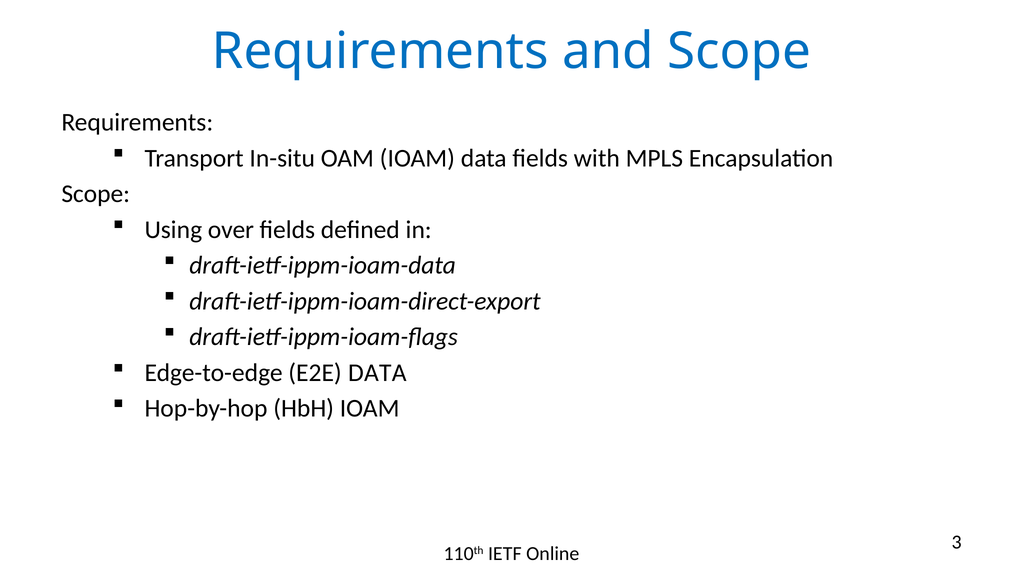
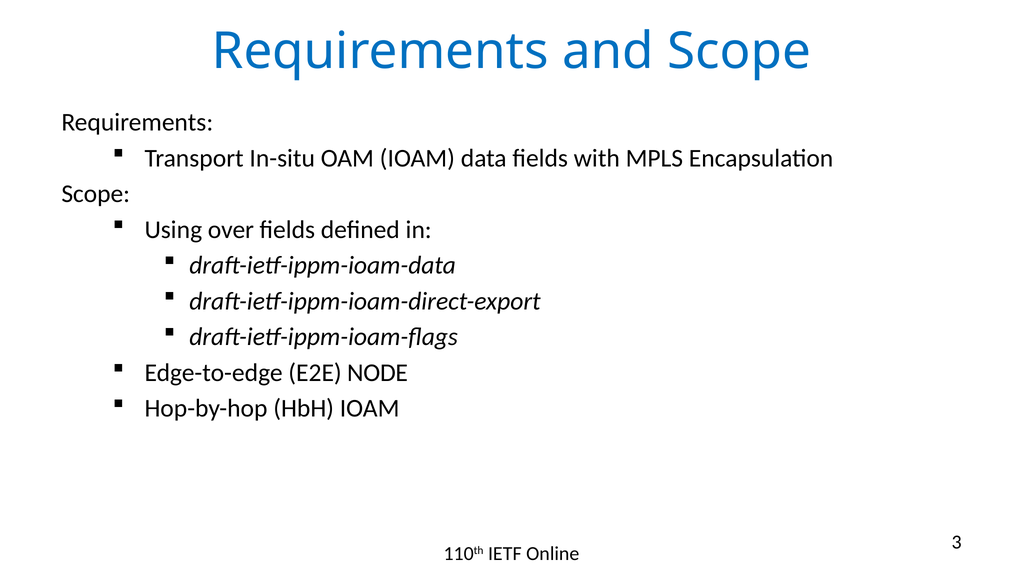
E2E DATA: DATA -> NODE
